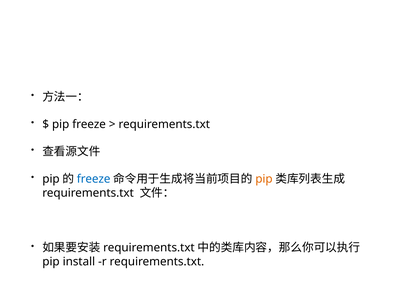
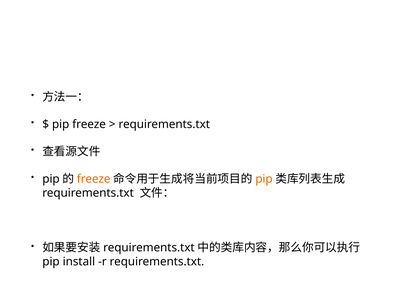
freeze at (94, 179) colour: blue -> orange
